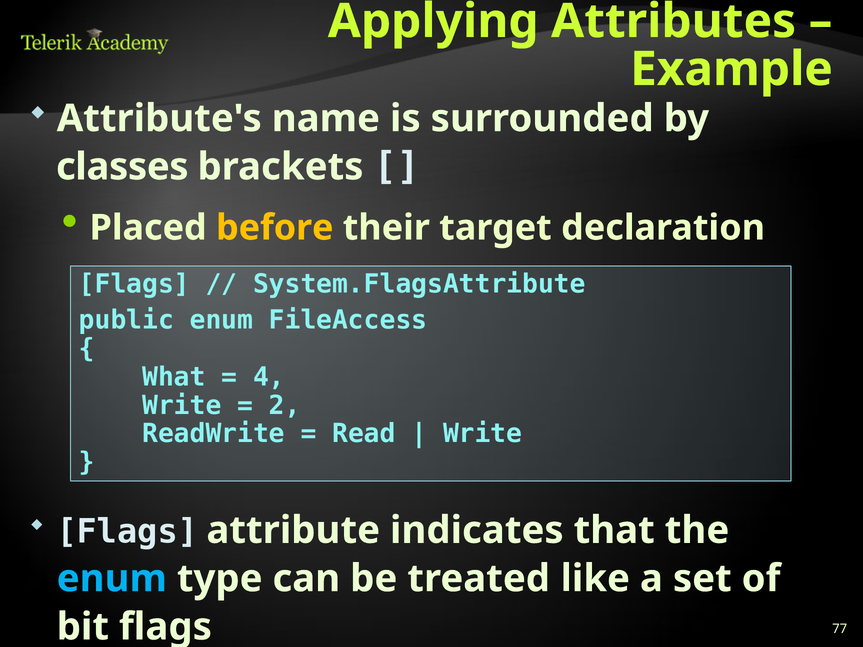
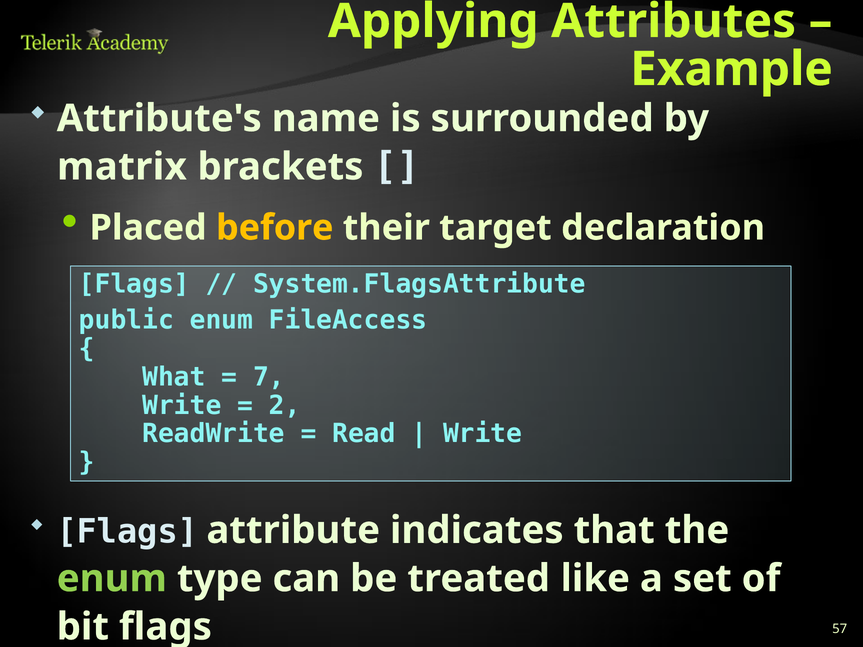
classes: classes -> matrix
4: 4 -> 7
enum at (112, 579) colour: light blue -> light green
77: 77 -> 57
